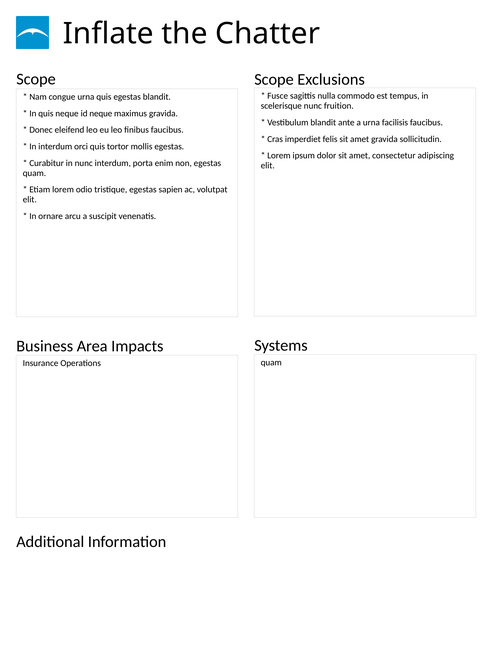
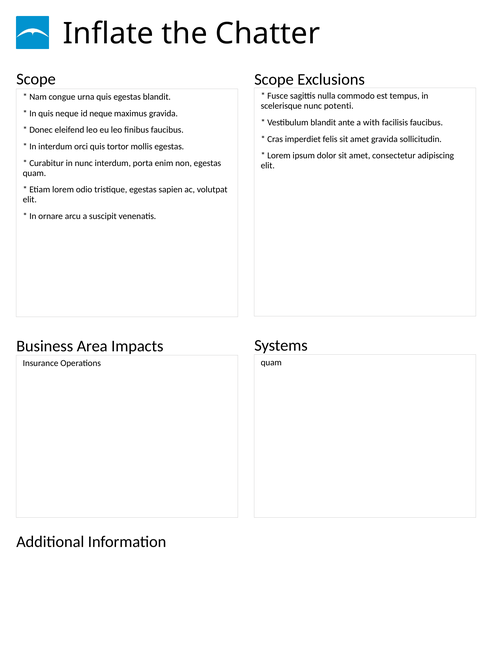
fruition: fruition -> potenti
a urna: urna -> with
